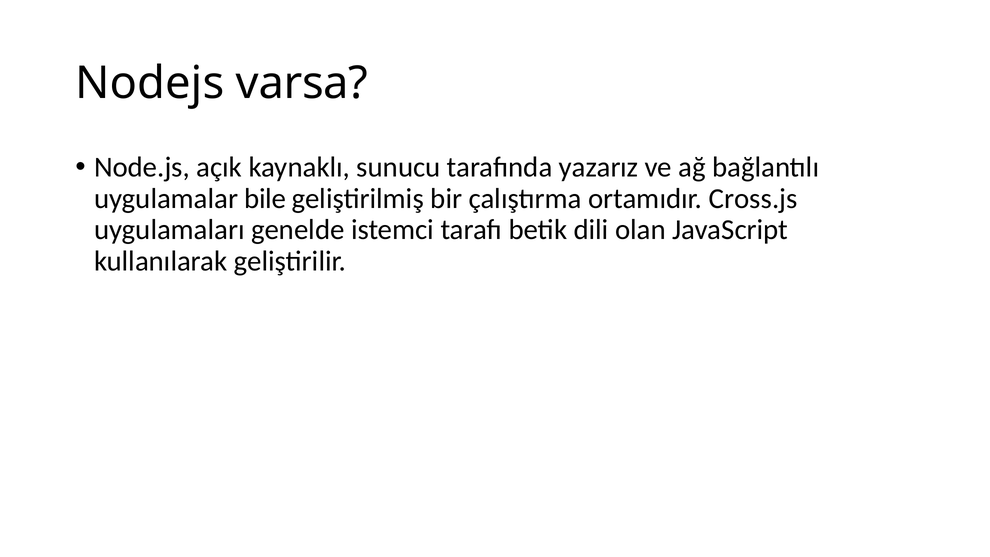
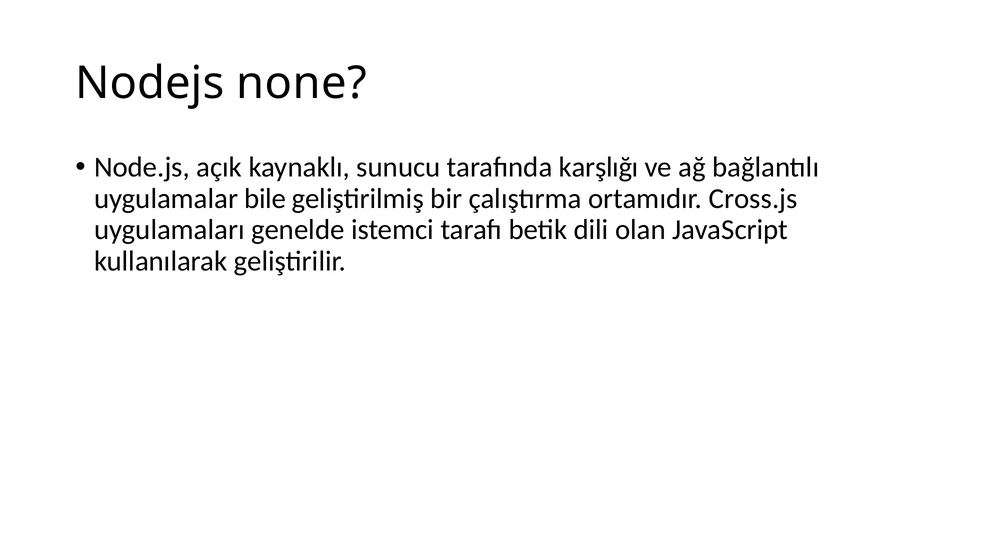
varsa: varsa -> none
yazarız: yazarız -> karşlığı
